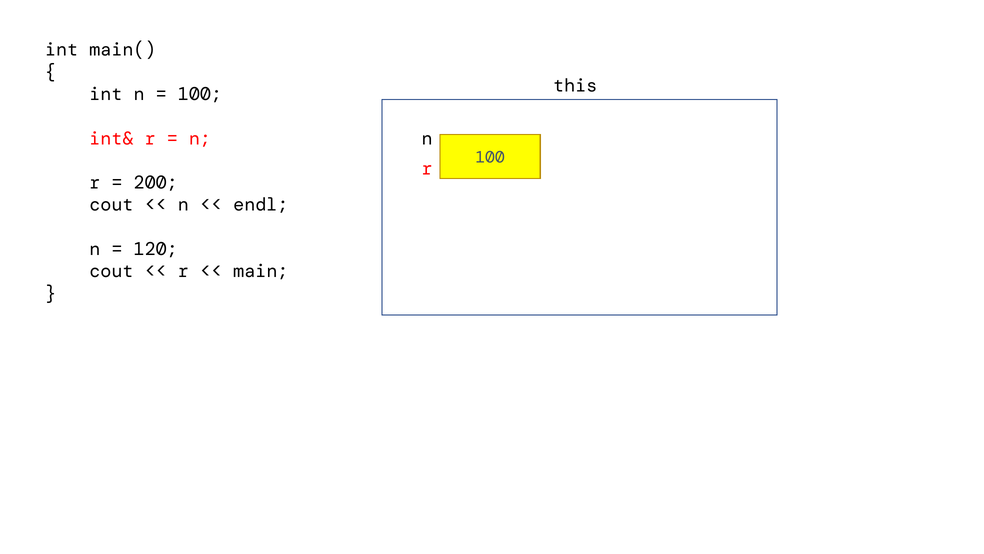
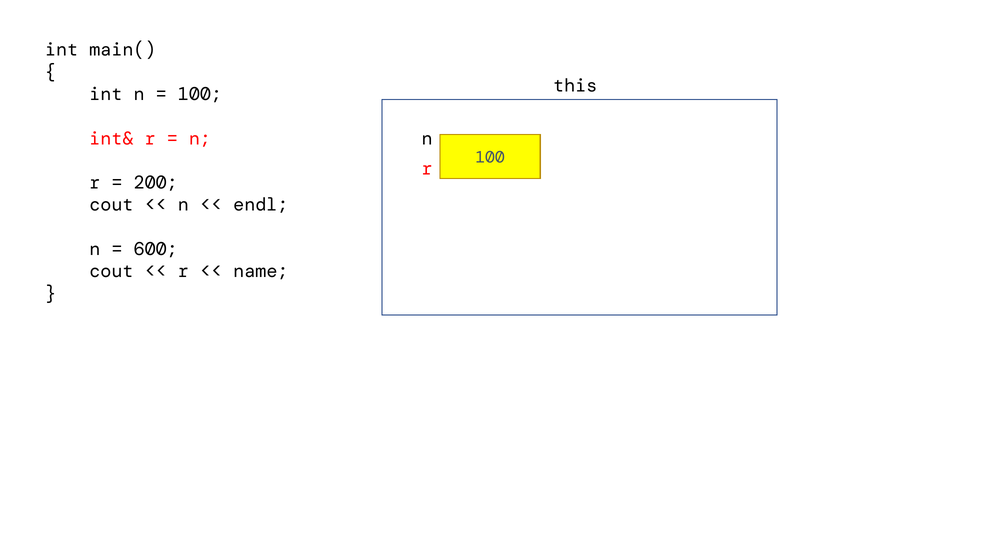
120: 120 -> 600
main: main -> name
